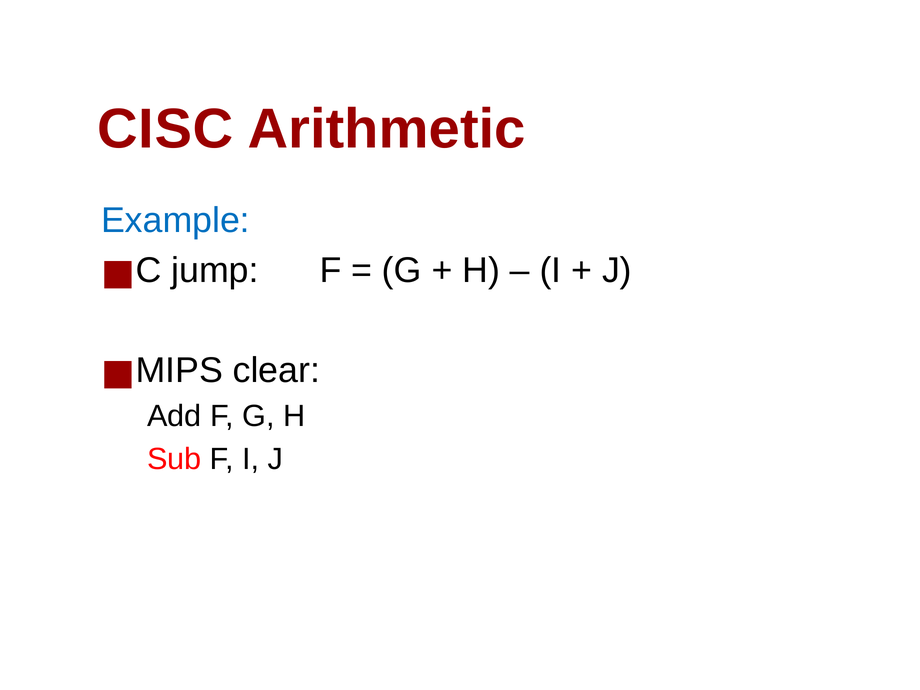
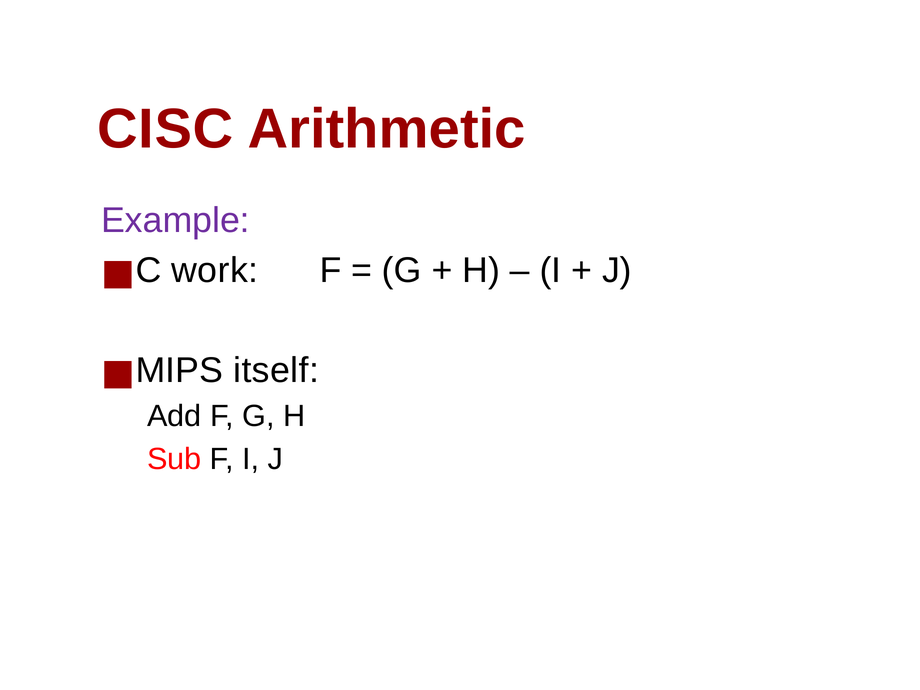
Example colour: blue -> purple
jump: jump -> work
clear: clear -> itself
